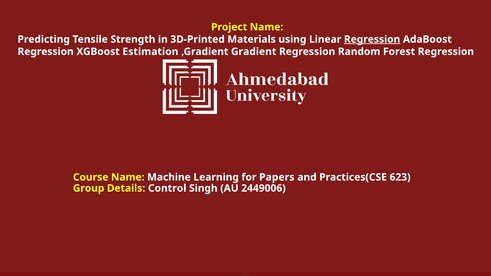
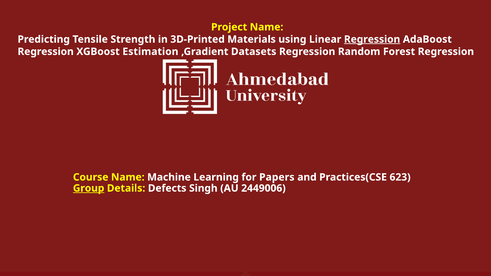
Gradient: Gradient -> Datasets
Group underline: none -> present
Control: Control -> Defects
